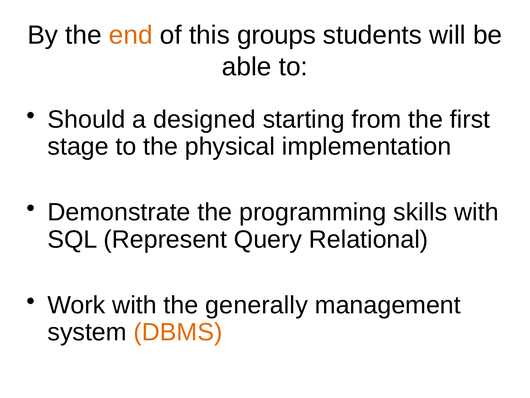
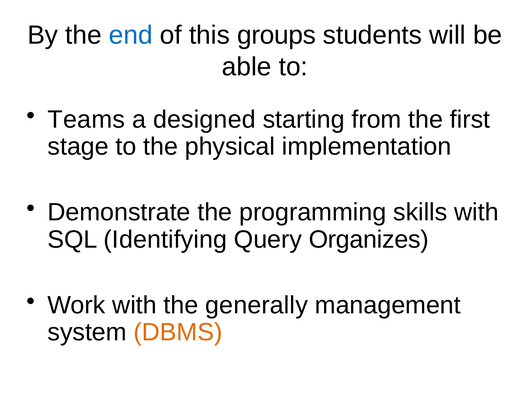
end colour: orange -> blue
Should: Should -> Teams
Represent: Represent -> Identifying
Relational: Relational -> Organizes
